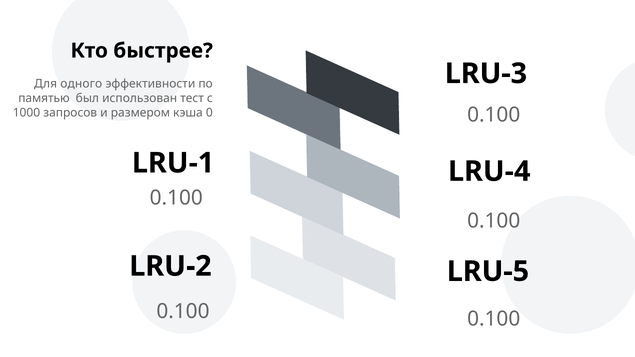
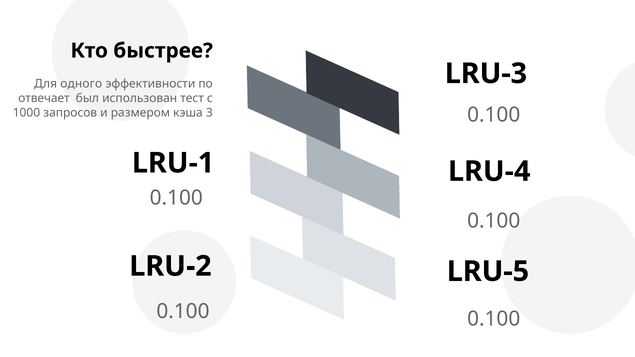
памятью: памятью -> отвечает
0: 0 -> 3
